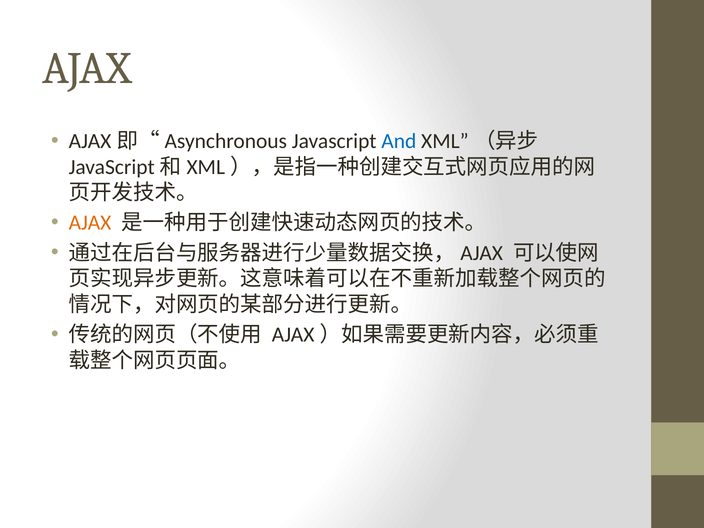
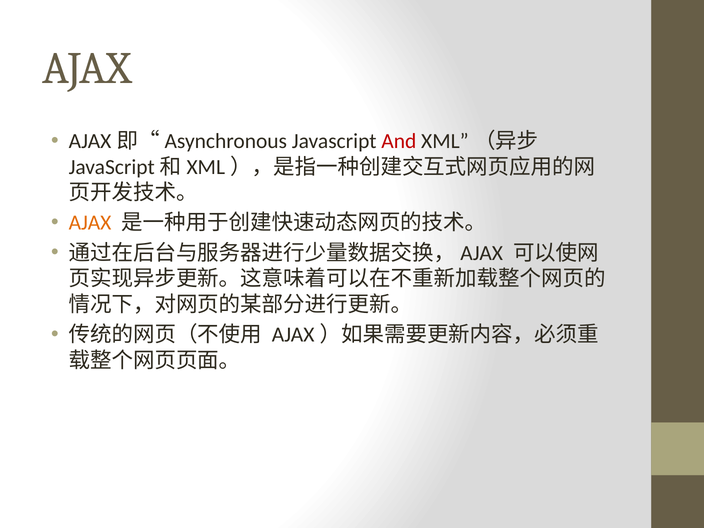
And colour: blue -> red
